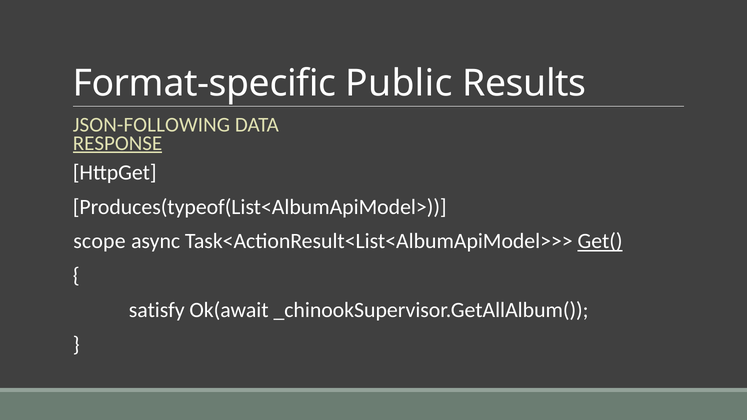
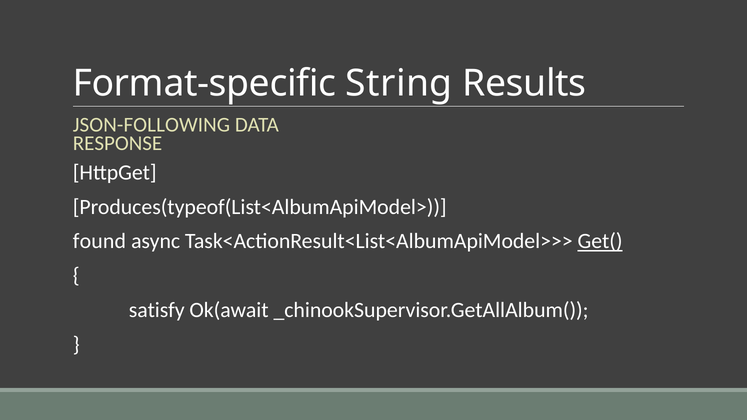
Public: Public -> String
RESPONSE underline: present -> none
scope: scope -> found
